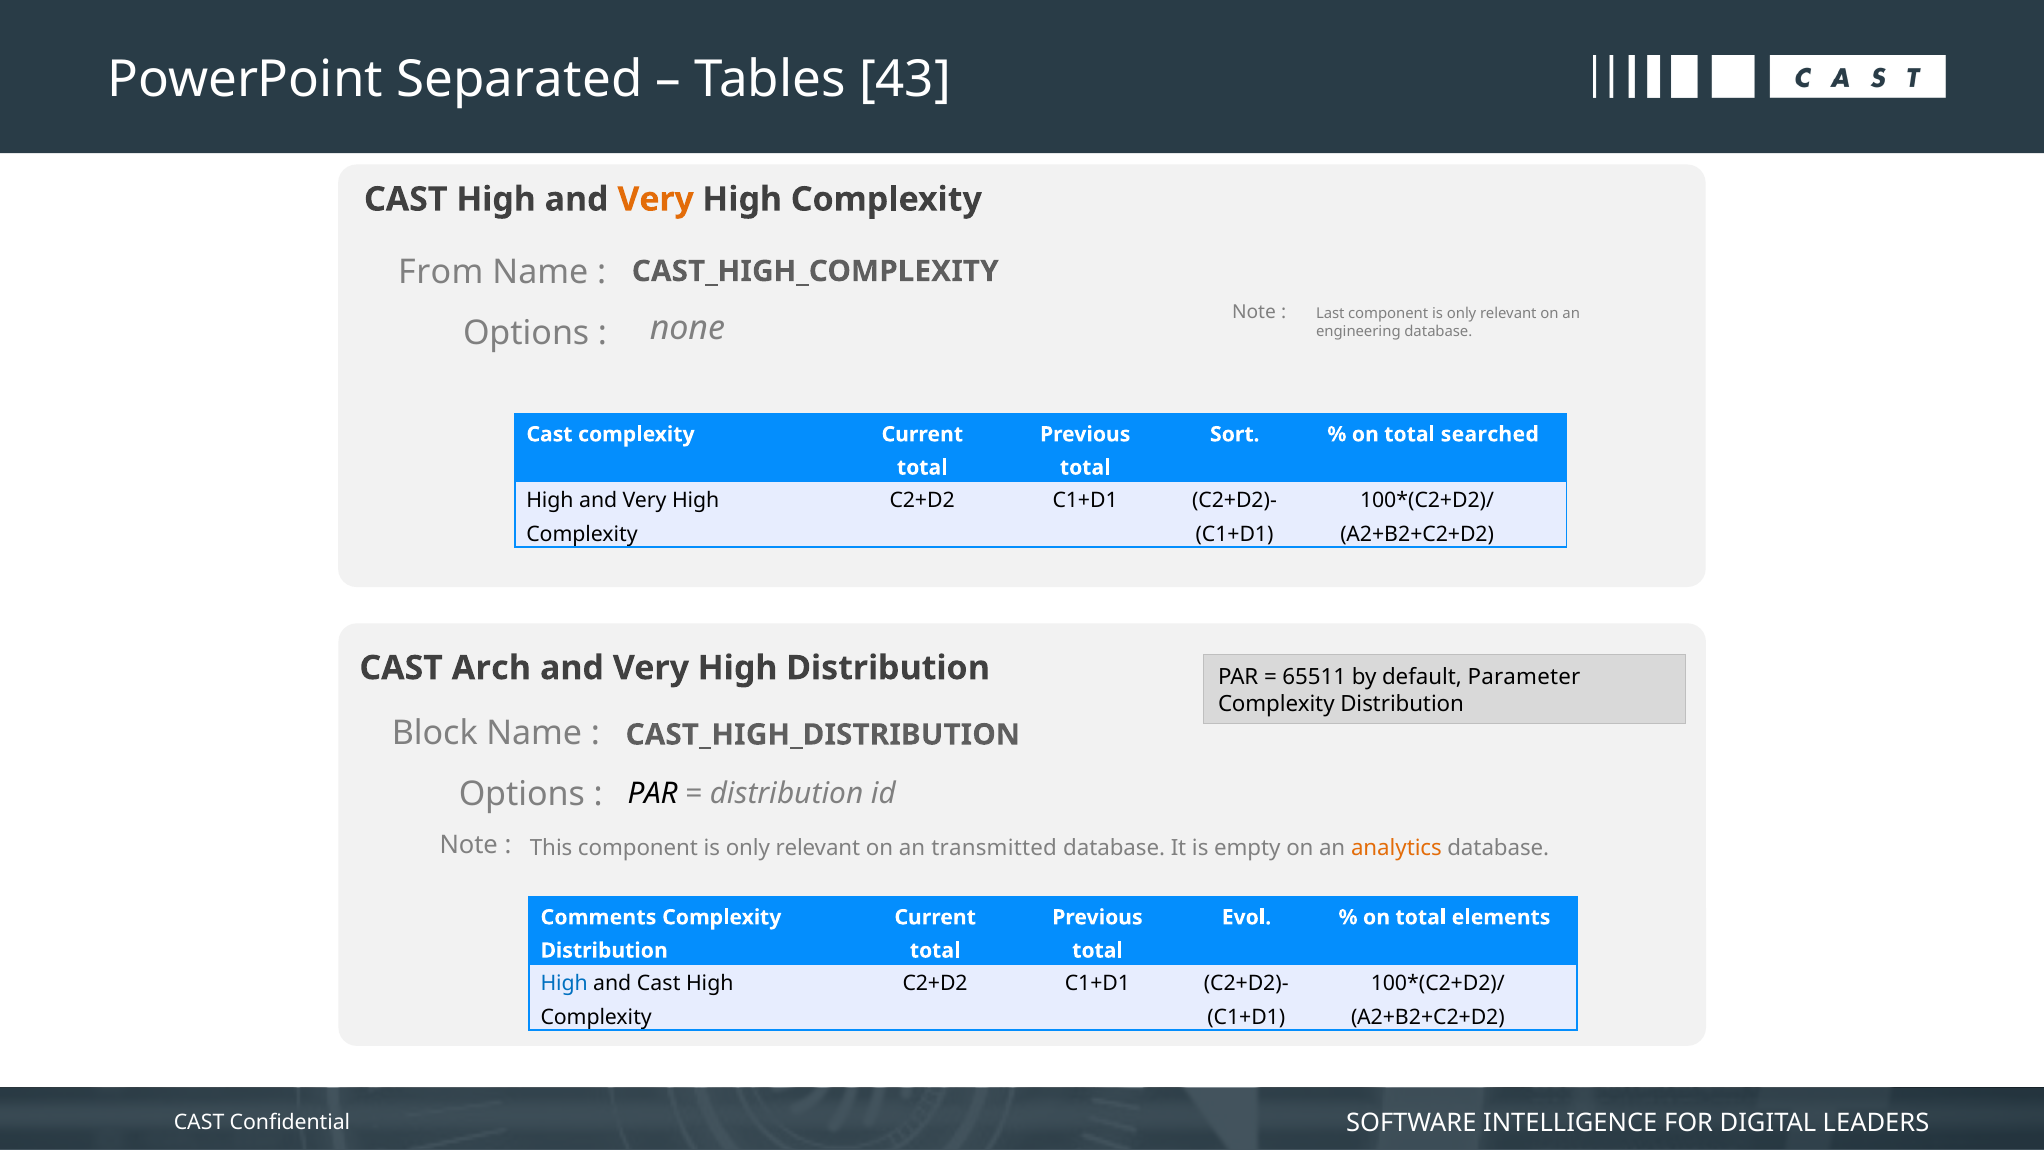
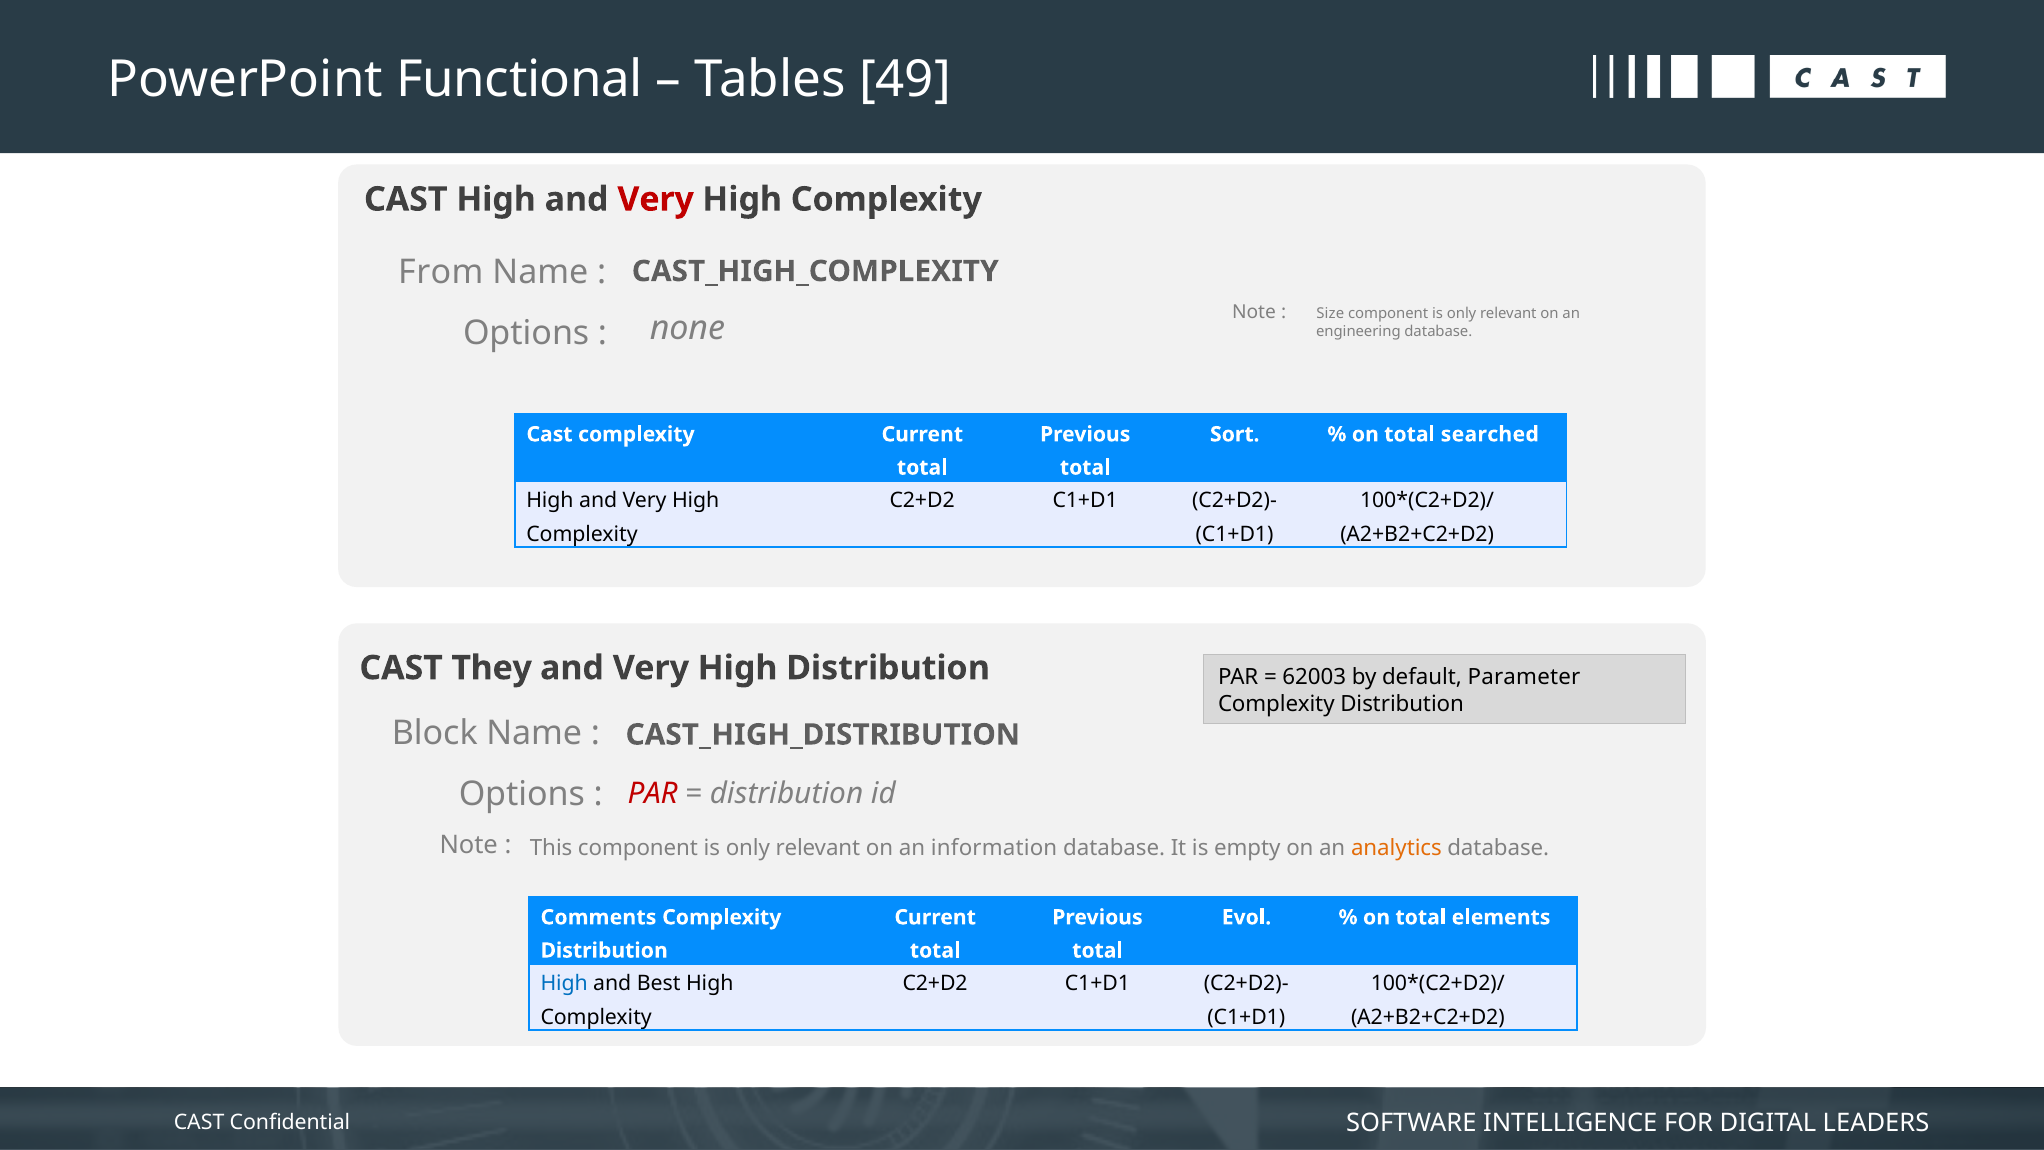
Separated: Separated -> Functional
43: 43 -> 49
Very at (656, 199) colour: orange -> red
Last: Last -> Size
Arch: Arch -> They
65511: 65511 -> 62003
PAR at (653, 794) colour: black -> red
transmitted: transmitted -> information
and Cast: Cast -> Best
